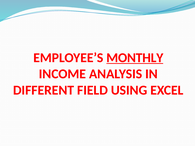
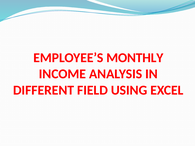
MONTHLY underline: present -> none
